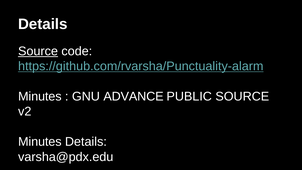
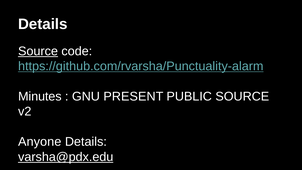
ADVANCE: ADVANCE -> PRESENT
Minutes at (40, 142): Minutes -> Anyone
varsha@pdx.edu underline: none -> present
